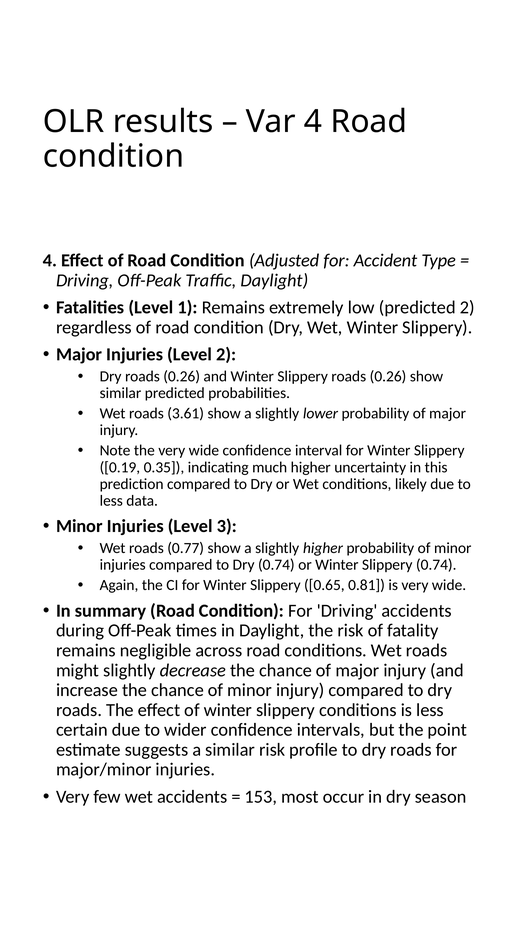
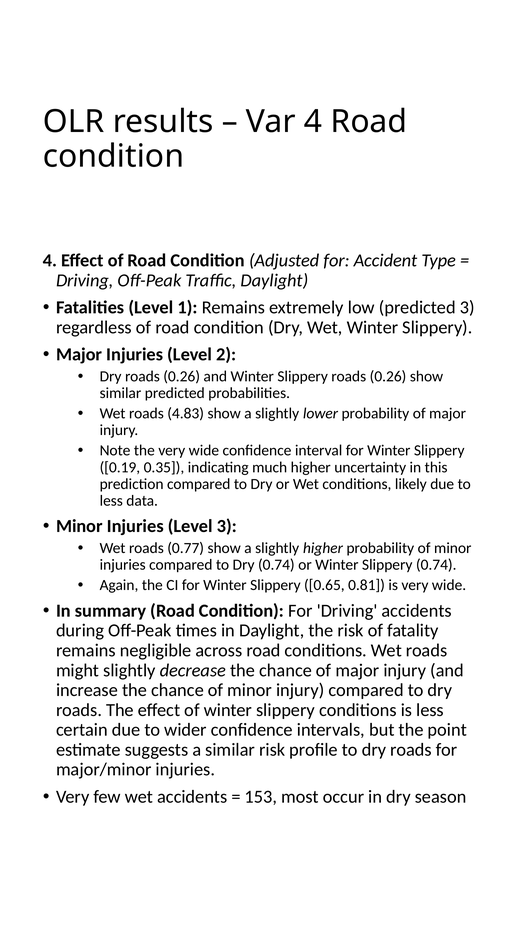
predicted 2: 2 -> 3
3.61: 3.61 -> 4.83
